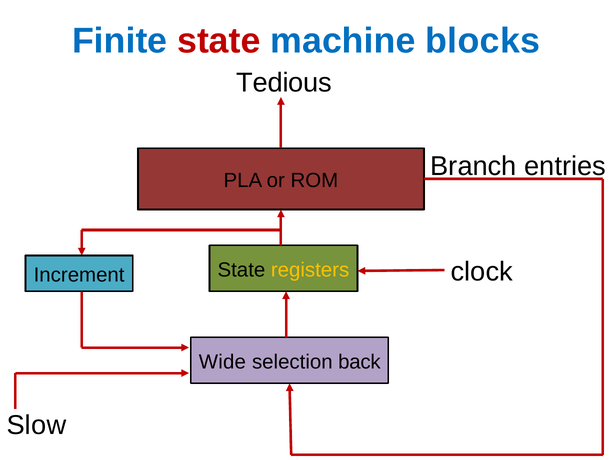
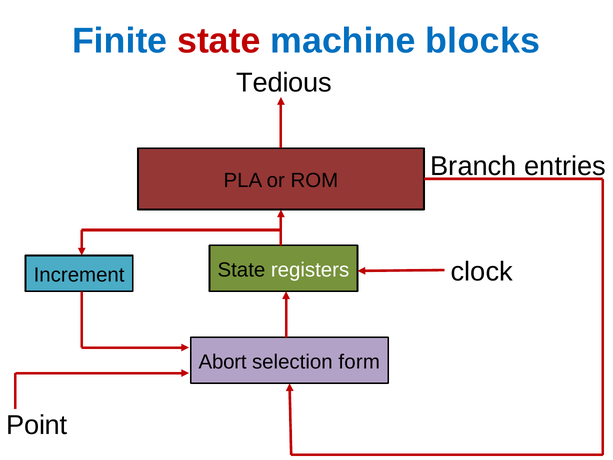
registers colour: yellow -> white
Wide: Wide -> Abort
back: back -> form
Slow: Slow -> Point
